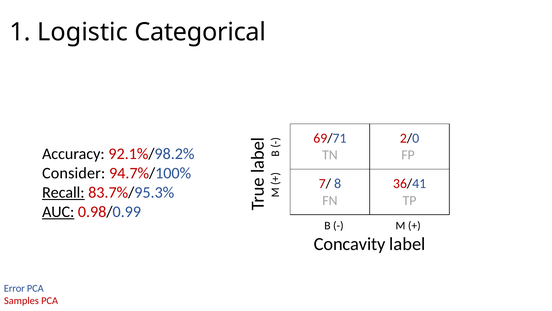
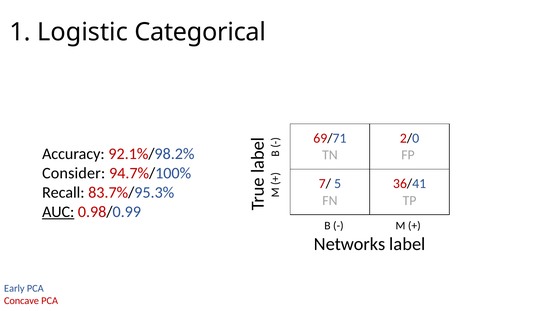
8: 8 -> 5
Recall underline: present -> none
Concavity: Concavity -> Networks
Error: Error -> Early
Samples: Samples -> Concave
